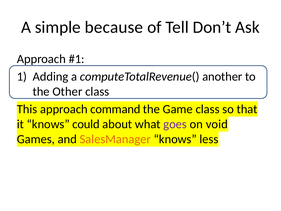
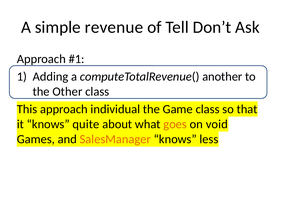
because: because -> revenue
command: command -> individual
could: could -> quite
goes colour: purple -> orange
